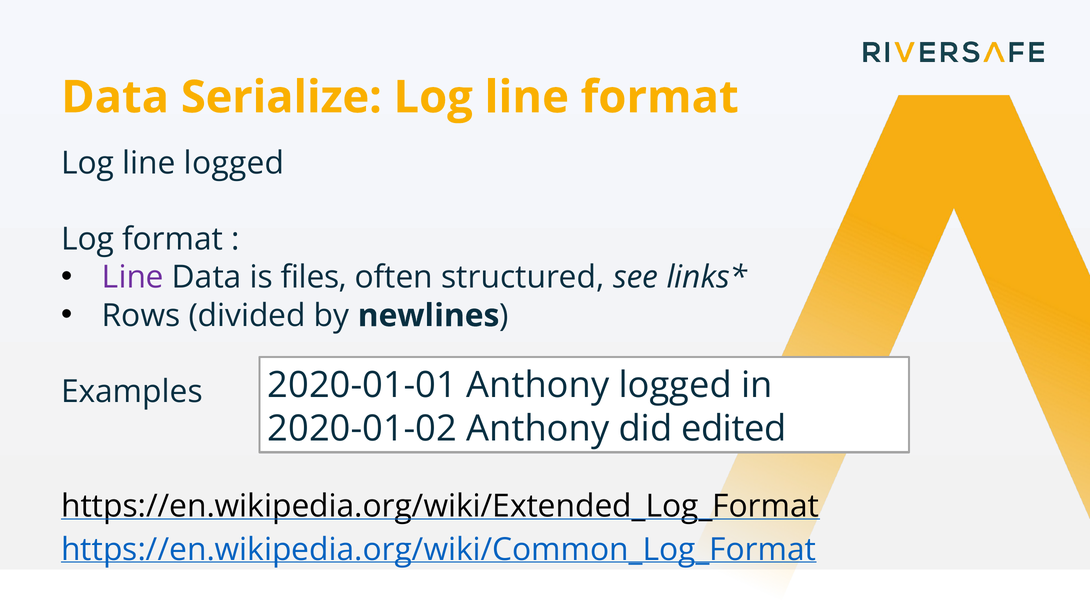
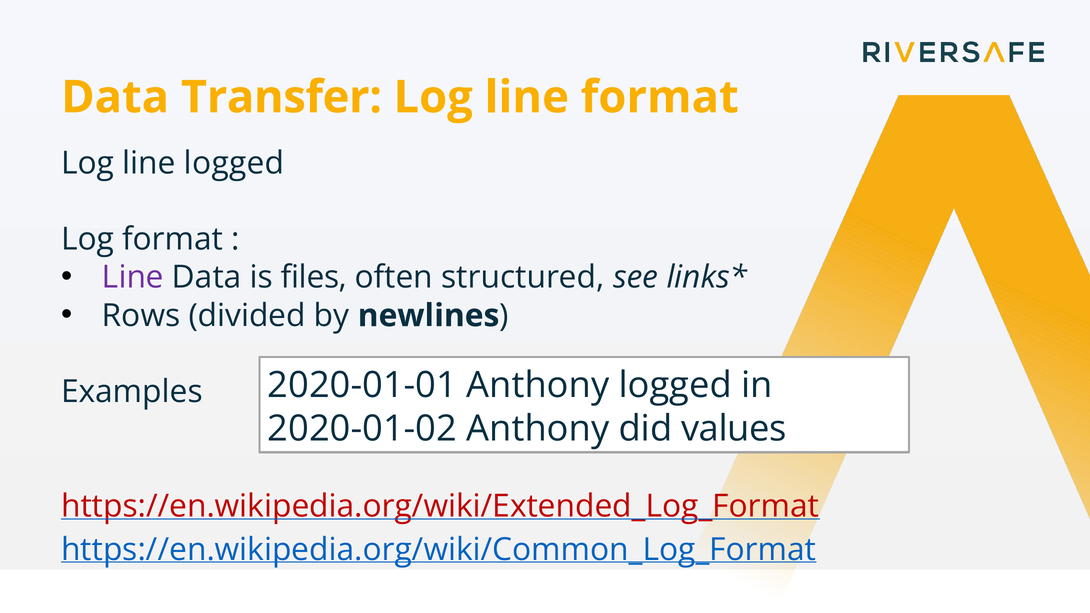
Serialize: Serialize -> Transfer
edited: edited -> values
https://en.wikipedia.org/wiki/Extended_Log_Format colour: black -> red
